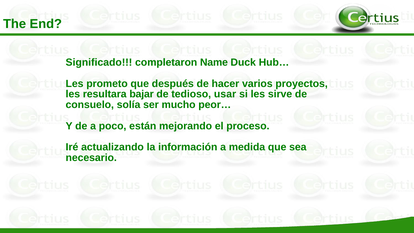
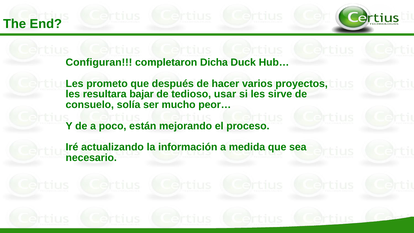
Significado: Significado -> Configuran
Name: Name -> Dicha
